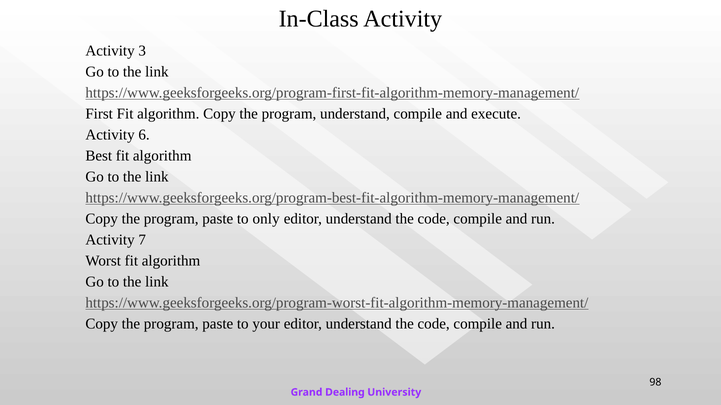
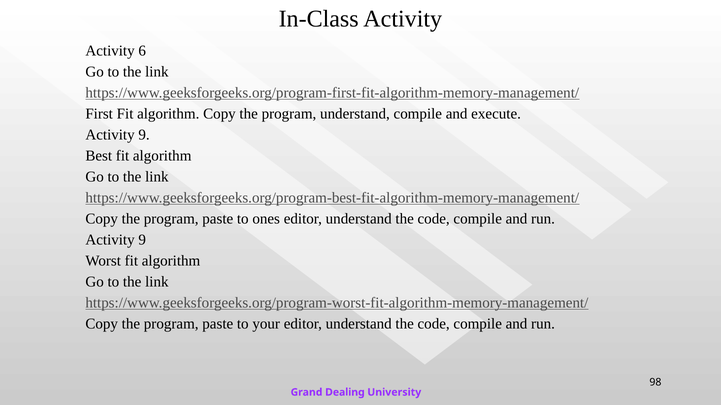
3: 3 -> 6
6 at (144, 135): 6 -> 9
only: only -> ones
7 at (142, 240): 7 -> 9
